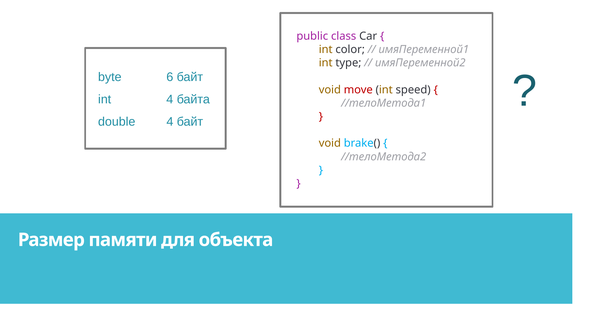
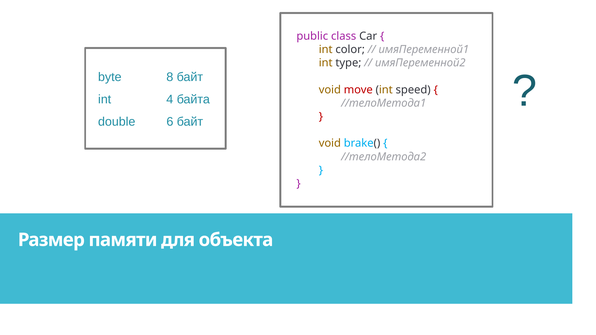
6: 6 -> 8
double 4: 4 -> 6
